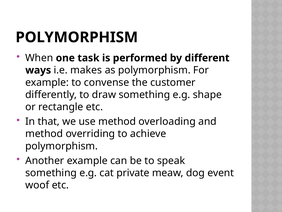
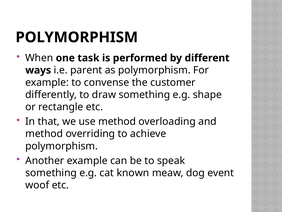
makes: makes -> parent
private: private -> known
